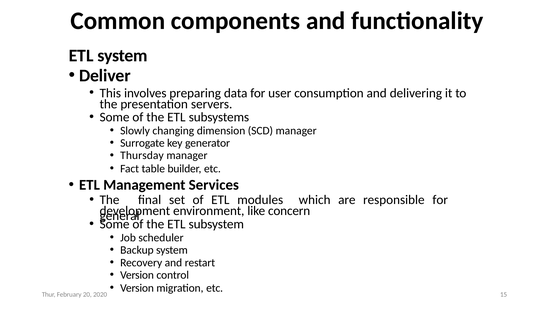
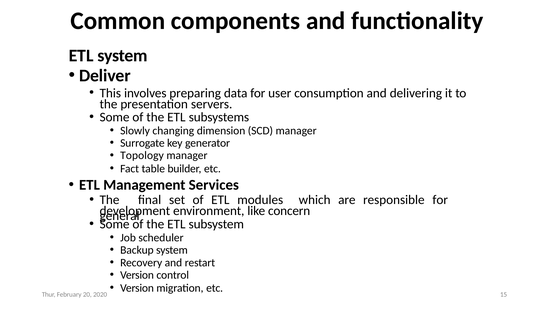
Thursday: Thursday -> Topology
